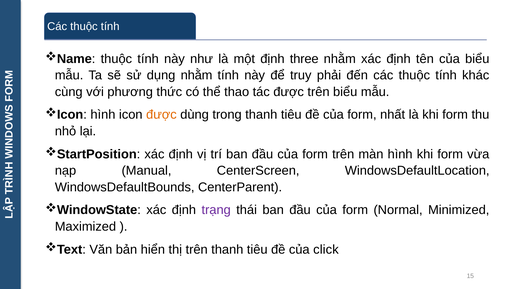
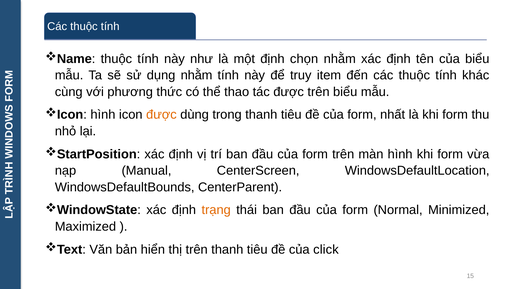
three: three -> chọn
phải: phải -> item
trạng colour: purple -> orange
